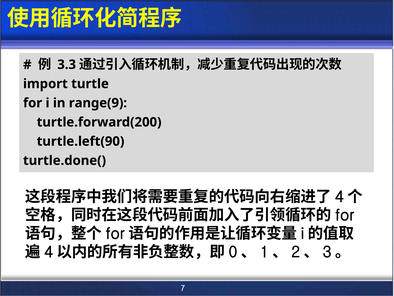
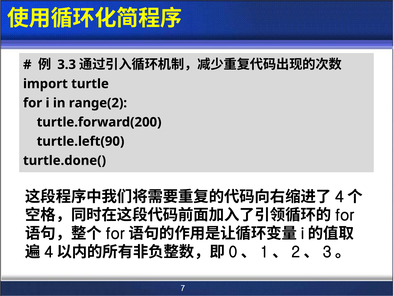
range(9: range(9 -> range(2
